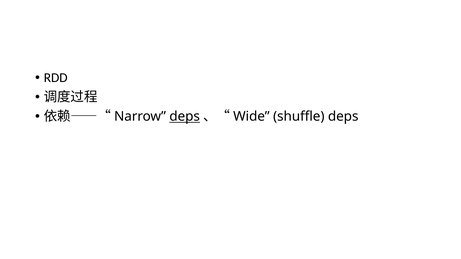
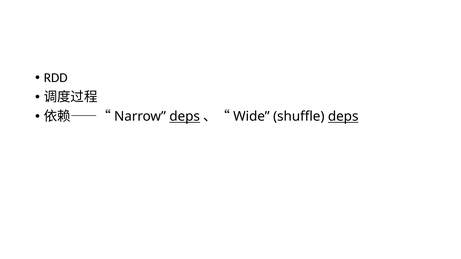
deps at (343, 117) underline: none -> present
